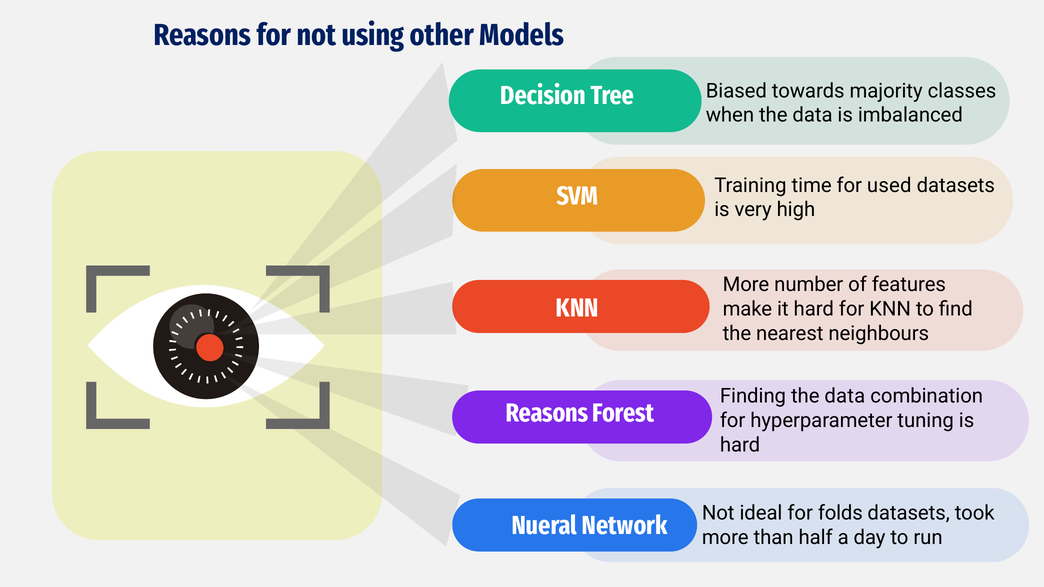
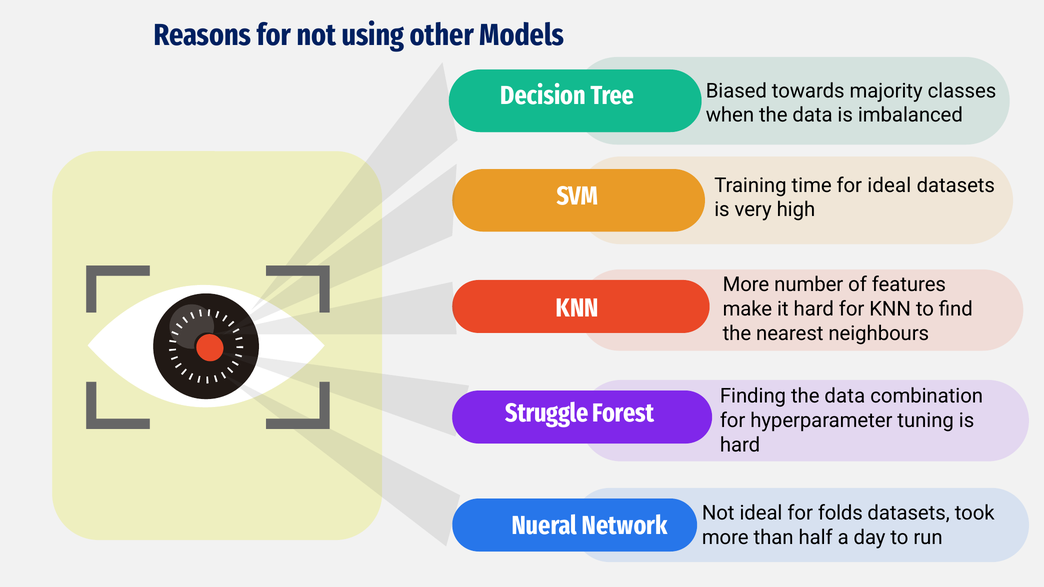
for used: used -> ideal
Reasons at (547, 413): Reasons -> Struggle
